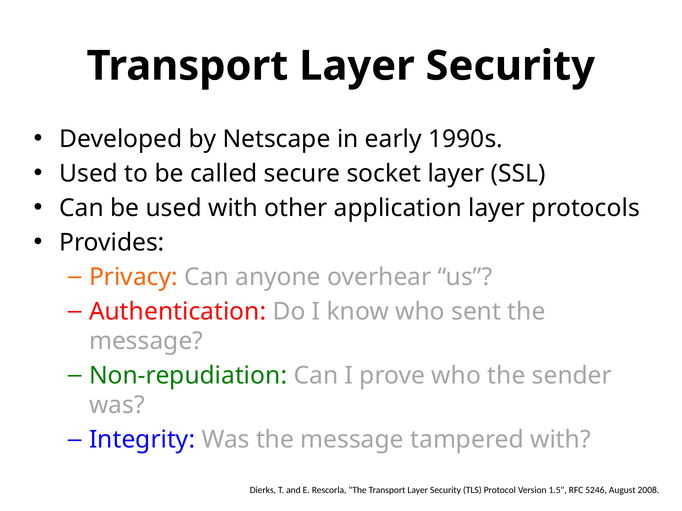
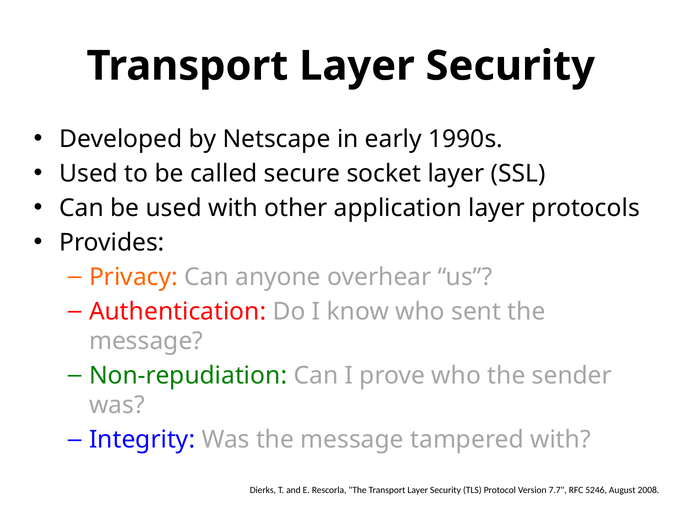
1.5: 1.5 -> 7.7
